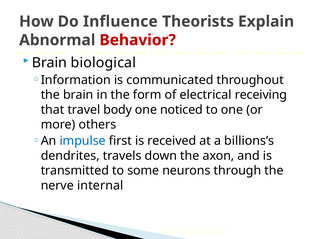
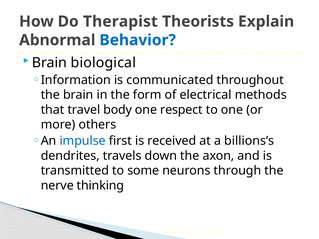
Influence: Influence -> Therapist
Behavior colour: red -> blue
receiving: receiving -> methods
noticed: noticed -> respect
internal: internal -> thinking
